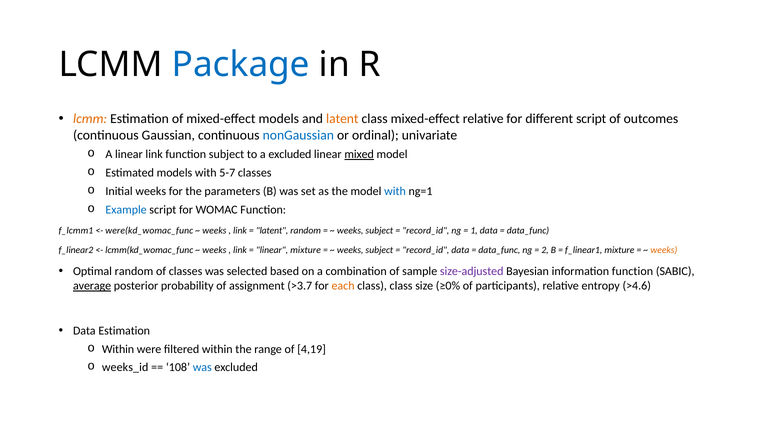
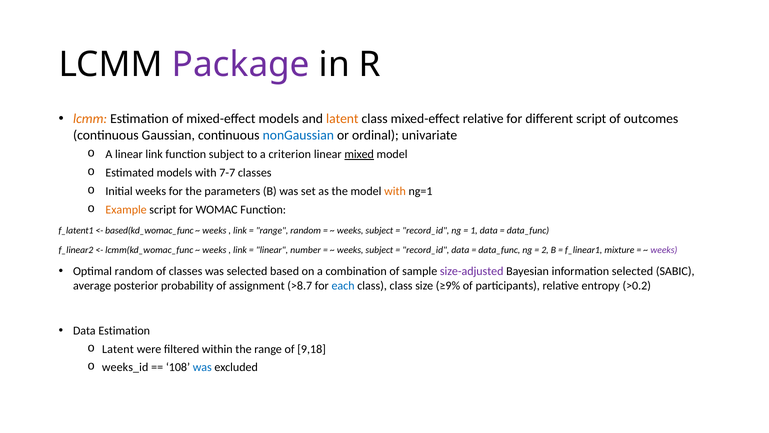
Package colour: blue -> purple
a excluded: excluded -> criterion
5-7: 5-7 -> 7-7
with at (395, 191) colour: blue -> orange
Example colour: blue -> orange
f_lcmm1: f_lcmm1 -> f_latent1
were(kd_womac_func: were(kd_womac_func -> based(kd_womac_func
latent at (272, 230): latent -> range
linear mixture: mixture -> number
weeks at (664, 250) colour: orange -> purple
information function: function -> selected
average underline: present -> none
>3.7: >3.7 -> >8.7
each colour: orange -> blue
≥0%: ≥0% -> ≥9%
>4.6: >4.6 -> >0.2
Within at (118, 349): Within -> Latent
4,19: 4,19 -> 9,18
